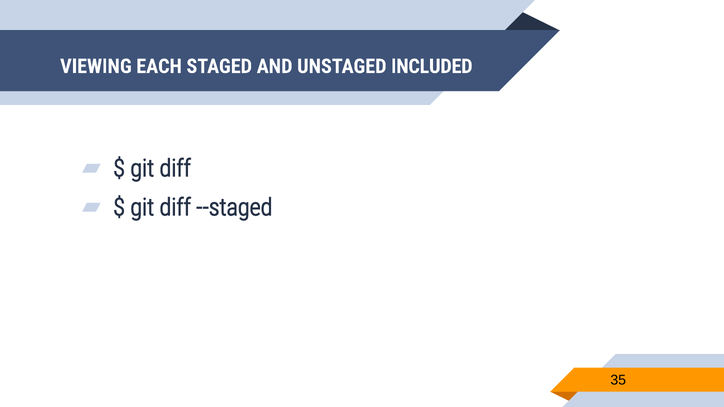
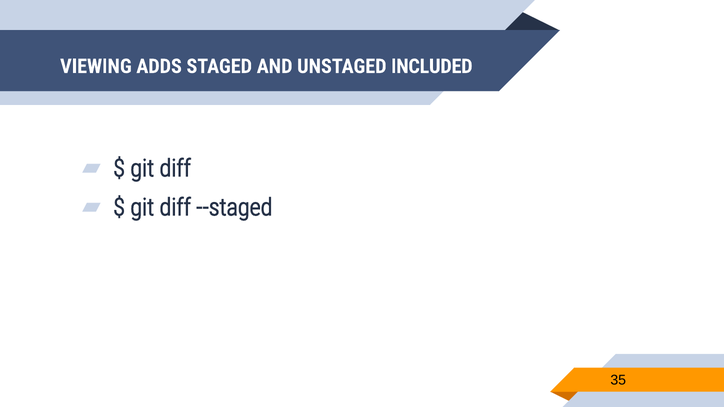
EACH: EACH -> ADDS
